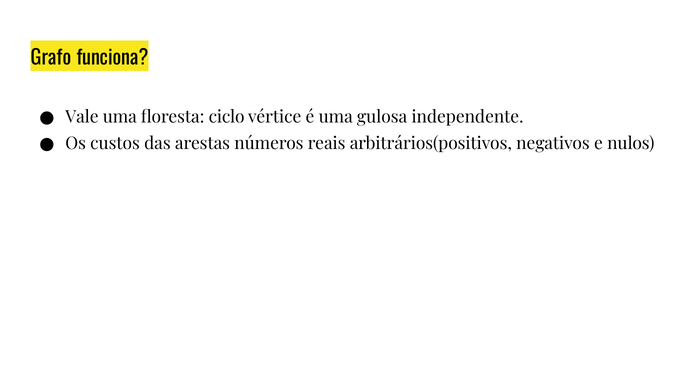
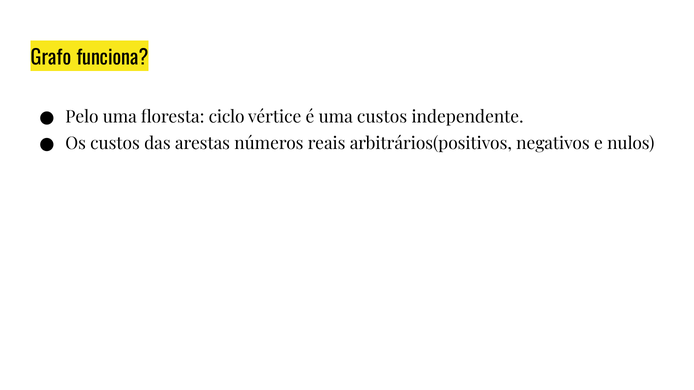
Vale: Vale -> Pelo
uma gulosa: gulosa -> custos
